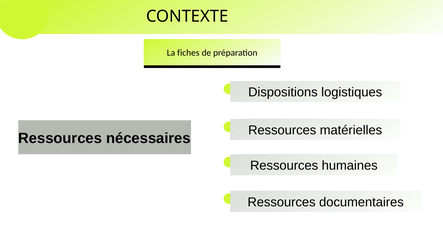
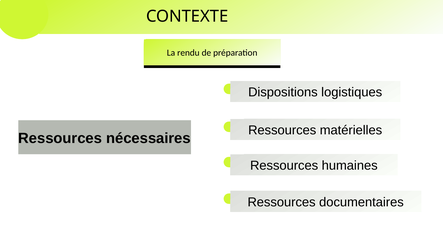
fiches: fiches -> rendu
